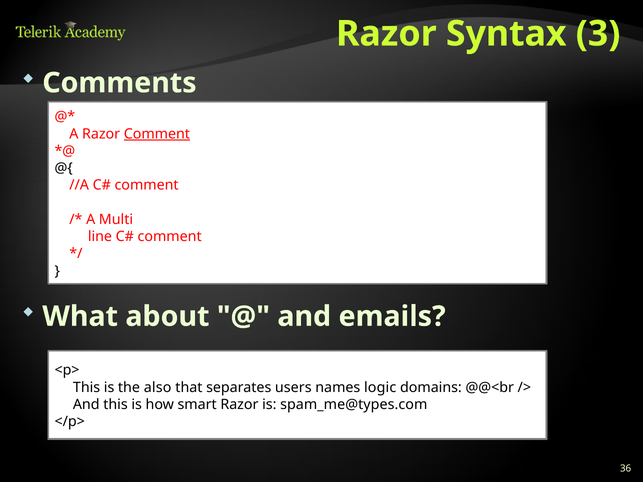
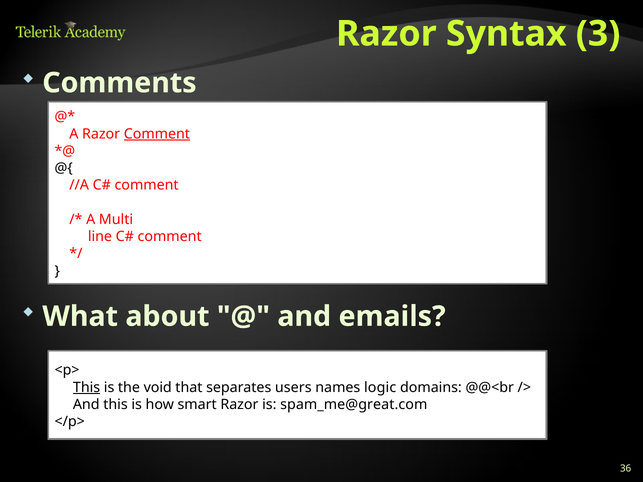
This at (87, 388) underline: none -> present
also: also -> void
spam_me@types.com: spam_me@types.com -> spam_me@great.com
